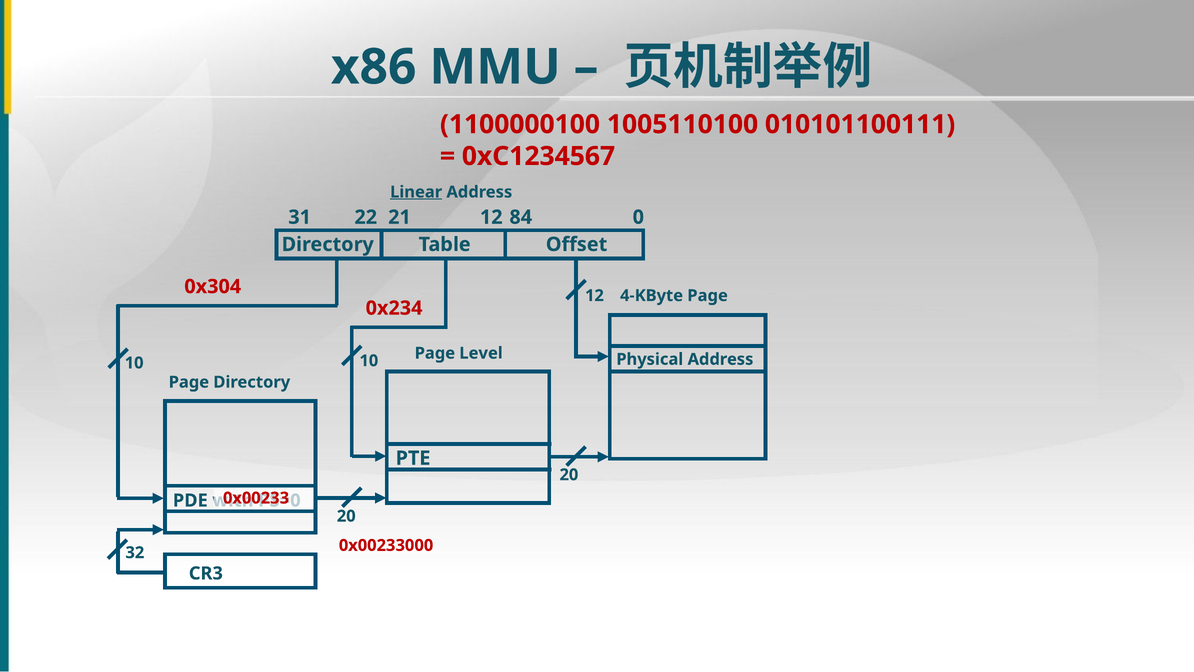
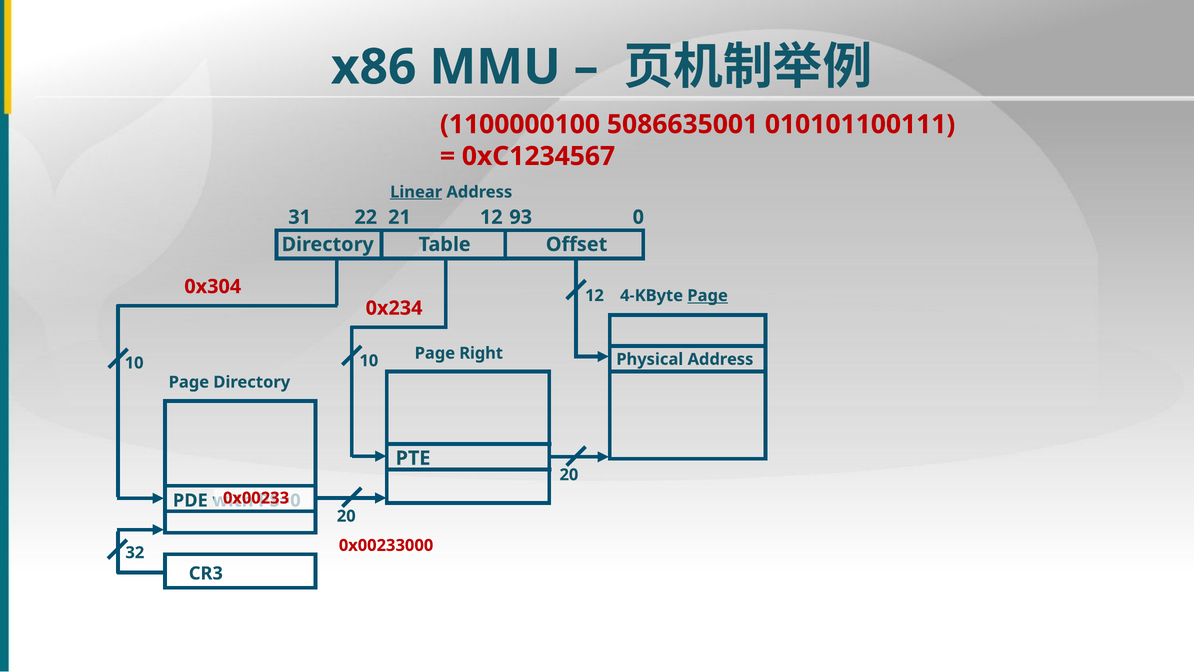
1005110100: 1005110100 -> 5086635001
84: 84 -> 93
Page at (708, 295) underline: none -> present
Level: Level -> Right
